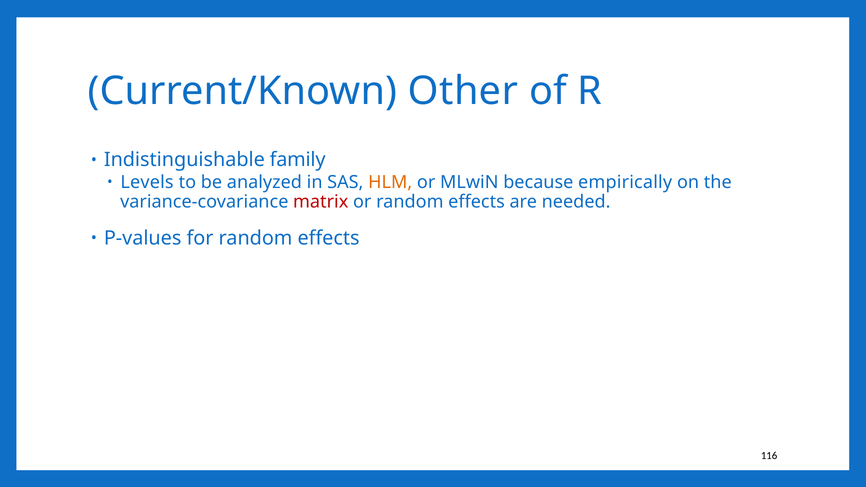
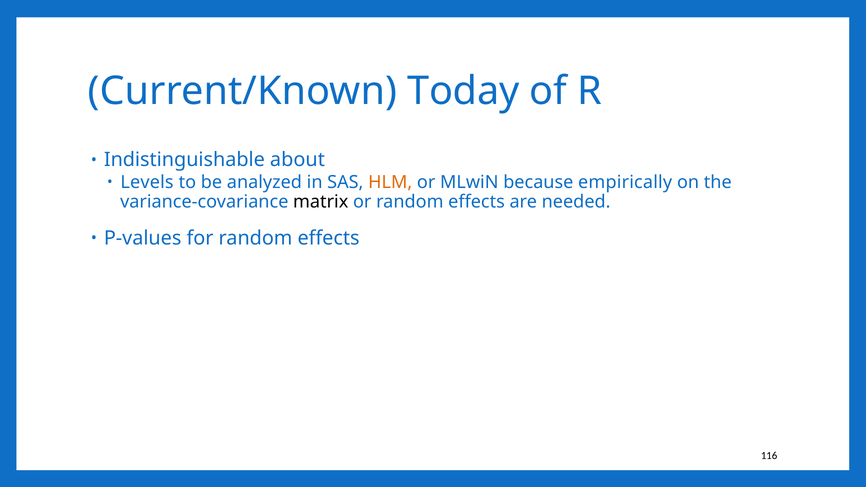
Other: Other -> Today
family: family -> about
matrix colour: red -> black
